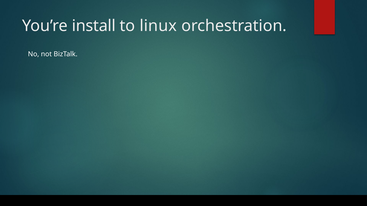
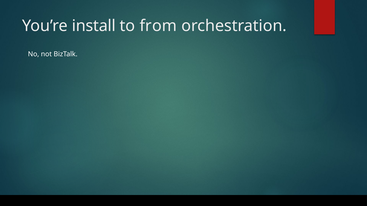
linux: linux -> from
